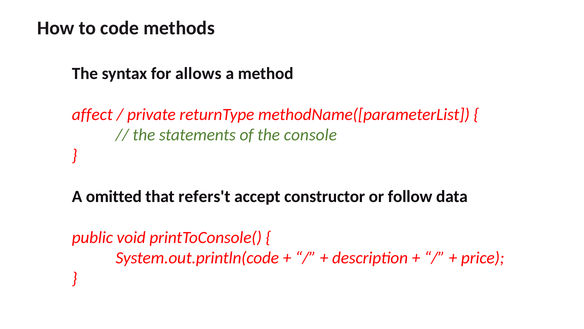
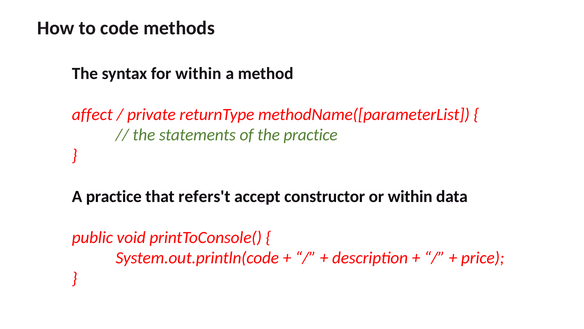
for allows: allows -> within
the console: console -> practice
A omitted: omitted -> practice
or follow: follow -> within
